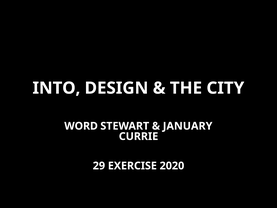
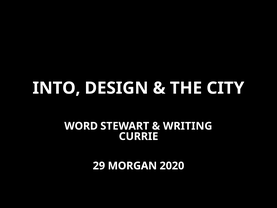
JANUARY at (188, 126): JANUARY -> WRITING
EXERCISE: EXERCISE -> MORGAN
